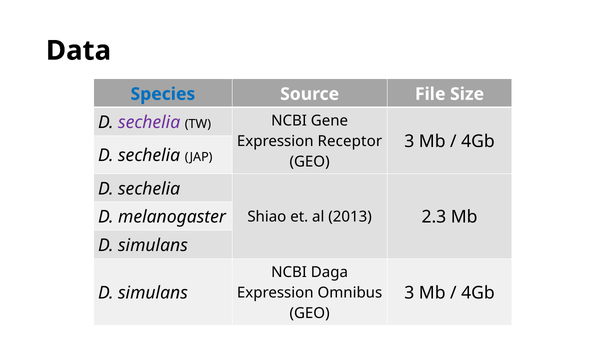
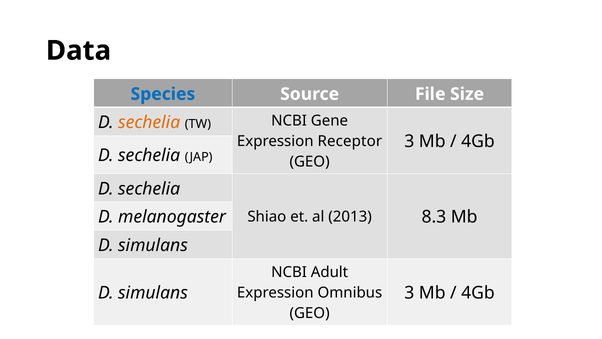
sechelia at (149, 122) colour: purple -> orange
2.3: 2.3 -> 8.3
Daga: Daga -> Adult
